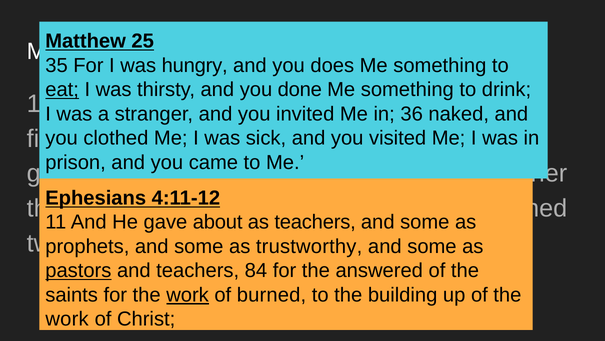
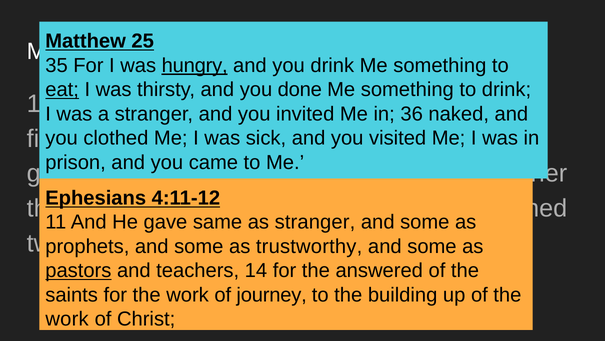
hungry underline: none -> present
you does: does -> drink
gave about: about -> same
teachers at (315, 222): teachers -> stranger
84: 84 -> 14
work at (188, 294) underline: present -> none
burned: burned -> journey
